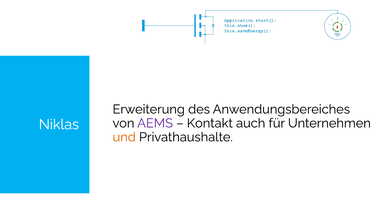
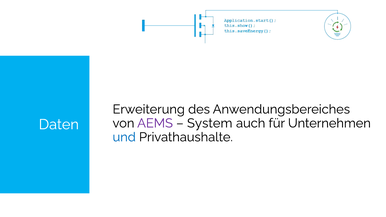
Kontakt: Kontakt -> System
Niklas: Niklas -> Daten
und colour: orange -> blue
